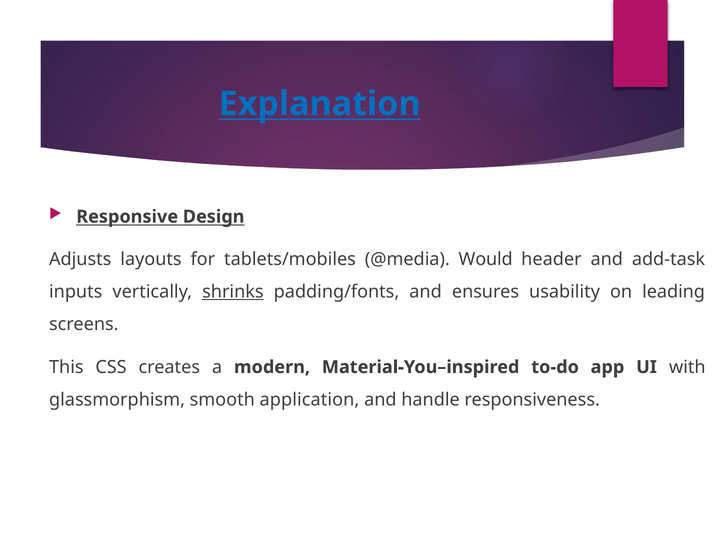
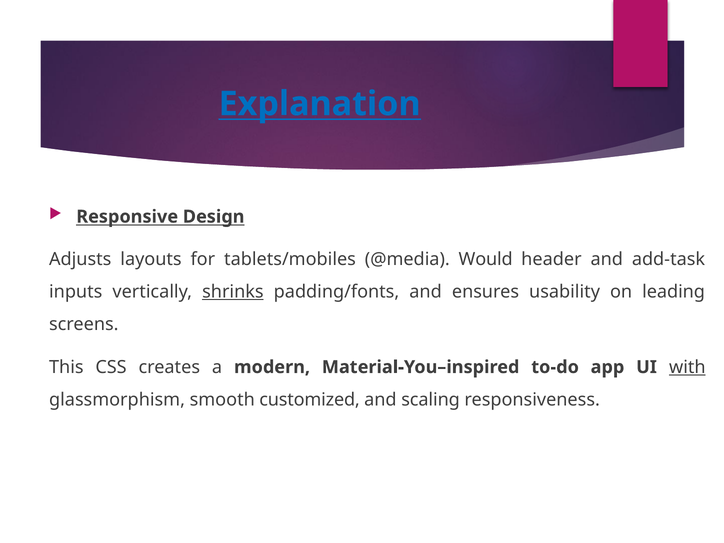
with underline: none -> present
application: application -> customized
handle: handle -> scaling
